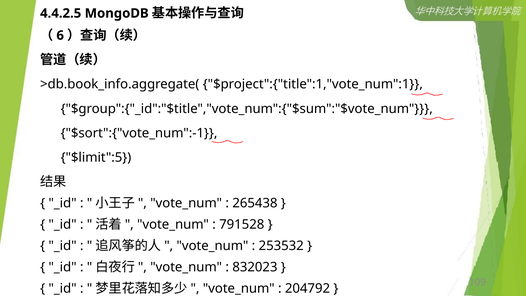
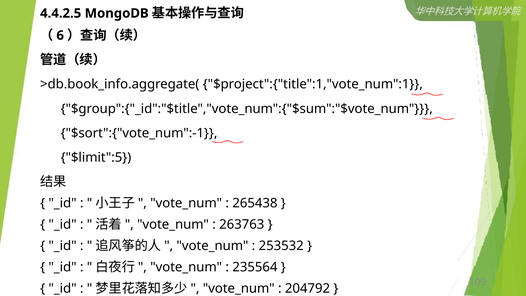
791528: 791528 -> 263763
832023: 832023 -> 235564
